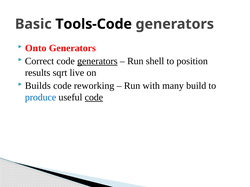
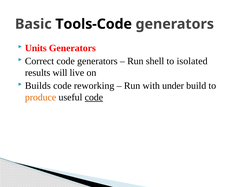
Onto: Onto -> Units
generators at (97, 61) underline: present -> none
position: position -> isolated
sqrt: sqrt -> will
many: many -> under
produce colour: blue -> orange
